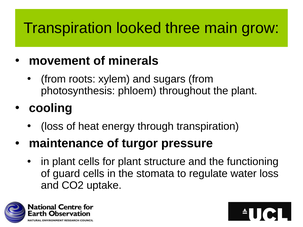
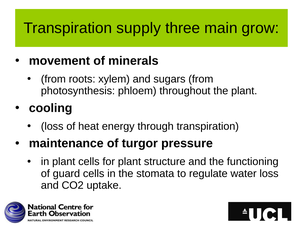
looked: looked -> supply
